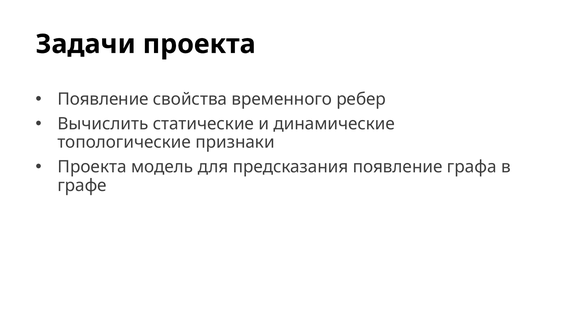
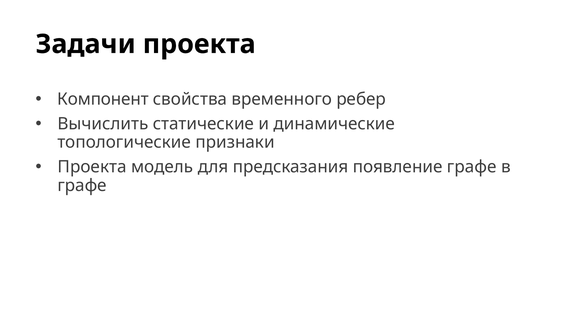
Появление at (103, 99): Появление -> Компонент
появление графа: графа -> графе
